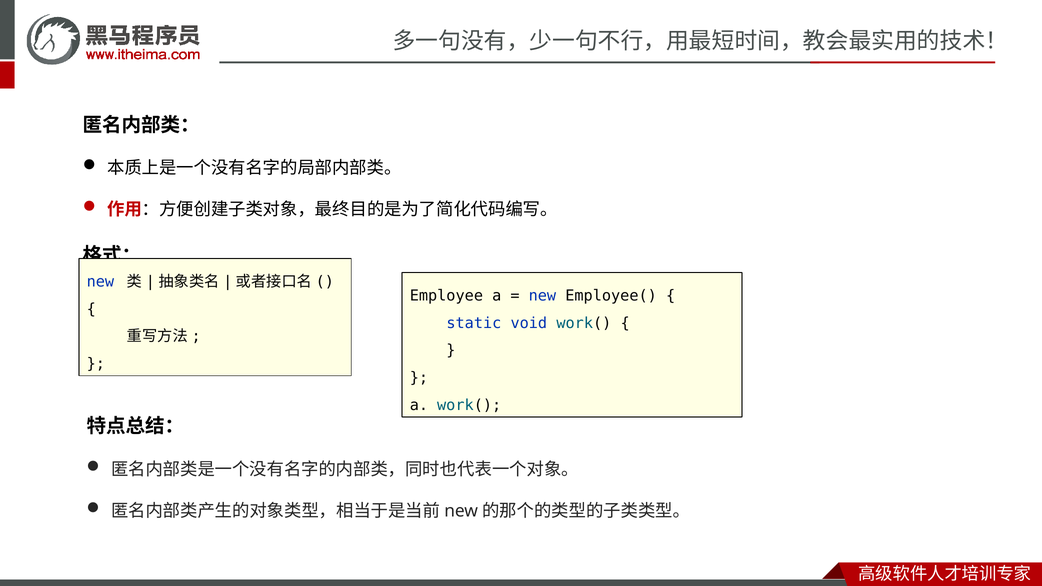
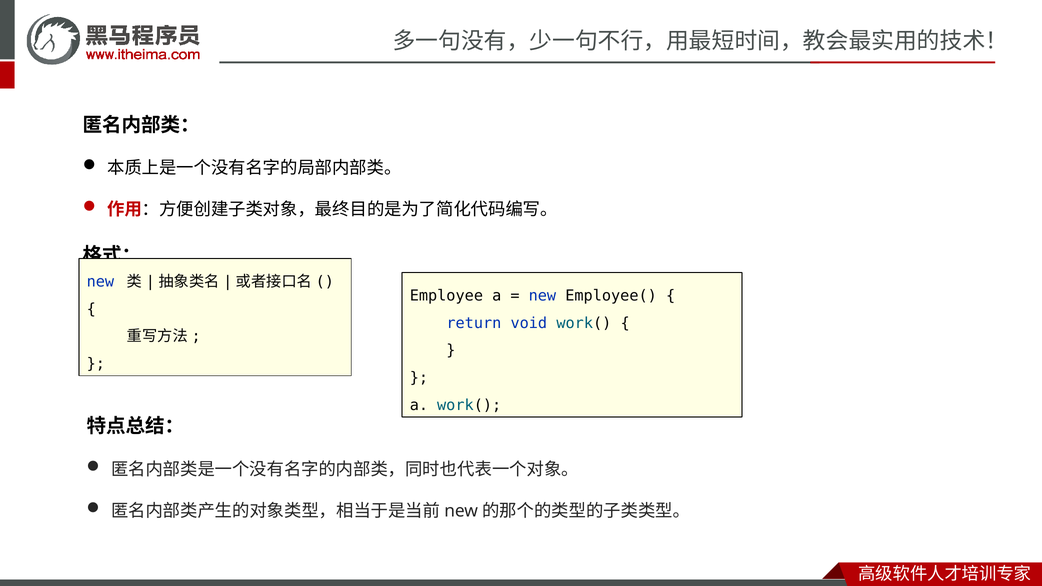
static: static -> return
